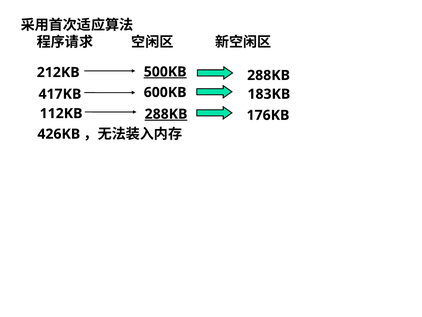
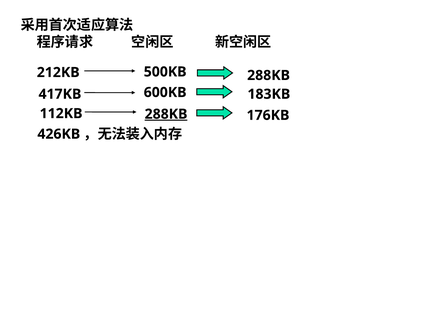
500KB underline: present -> none
